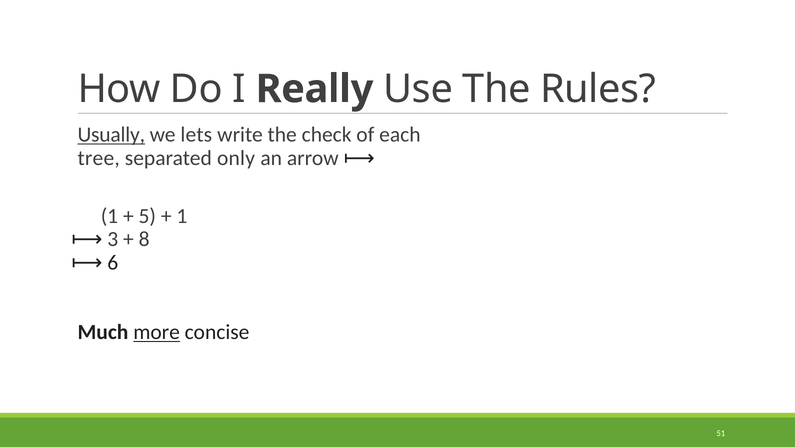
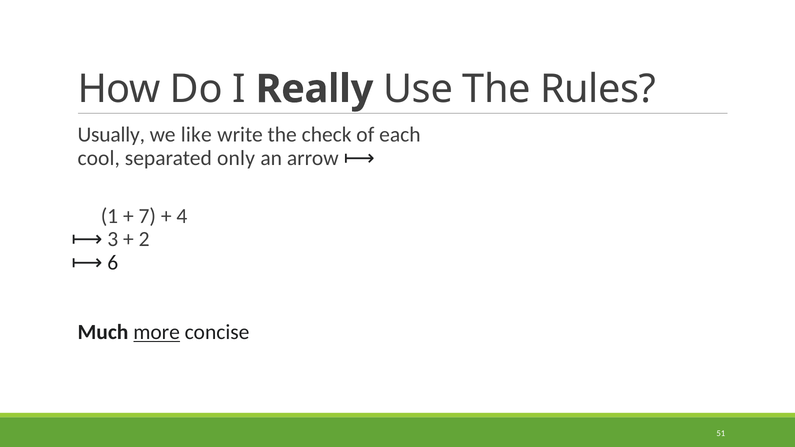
Usually underline: present -> none
lets: lets -> like
tree: tree -> cool
5: 5 -> 7
1 at (182, 216): 1 -> 4
8: 8 -> 2
